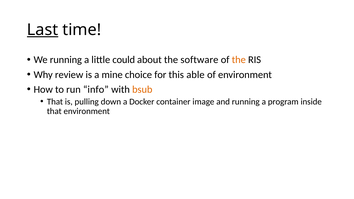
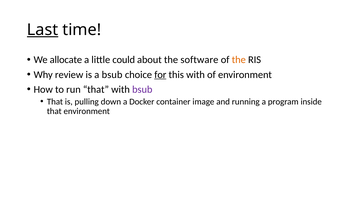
We running: running -> allocate
a mine: mine -> bsub
for underline: none -> present
this able: able -> with
run info: info -> that
bsub at (142, 89) colour: orange -> purple
